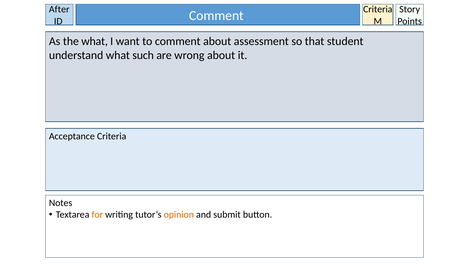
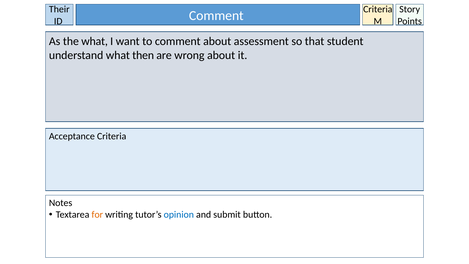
After: After -> Their
such: such -> then
opinion colour: orange -> blue
